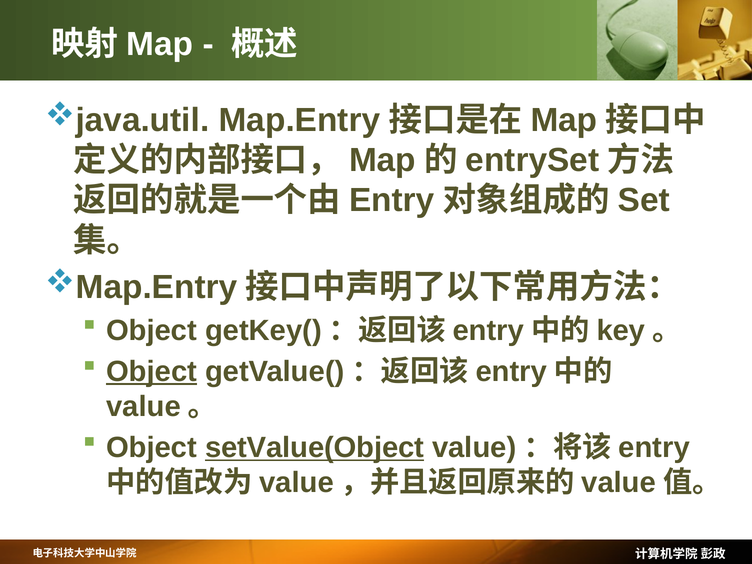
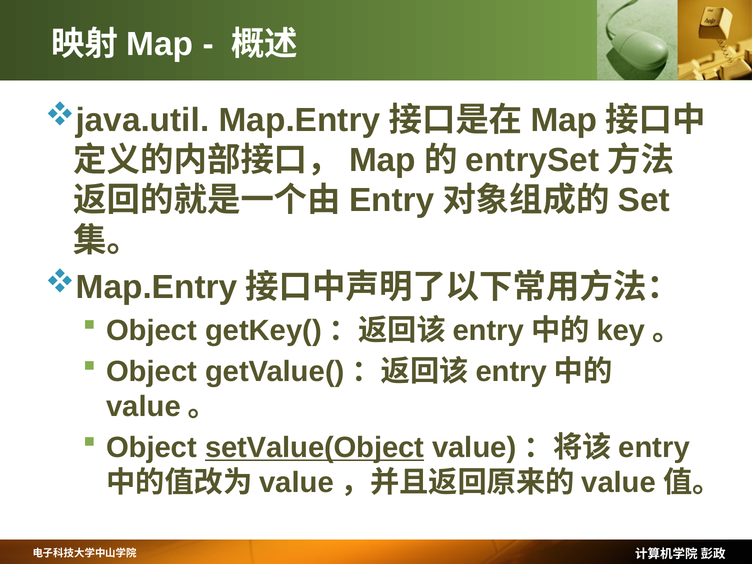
Object at (152, 371) underline: present -> none
